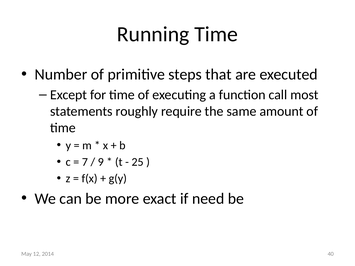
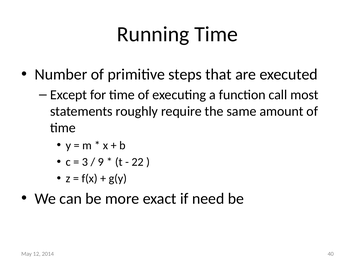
7: 7 -> 3
25: 25 -> 22
